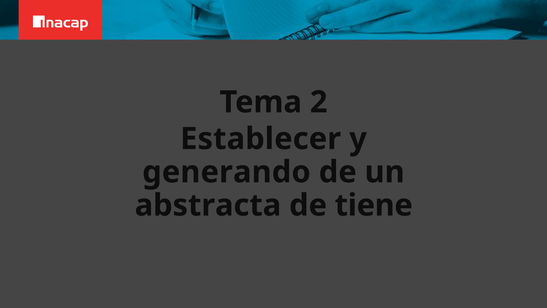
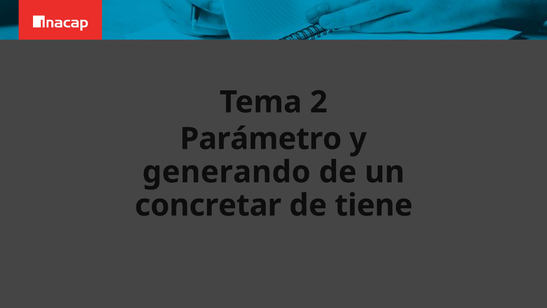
Establecer: Establecer -> Parámetro
abstracta: abstracta -> concretar
